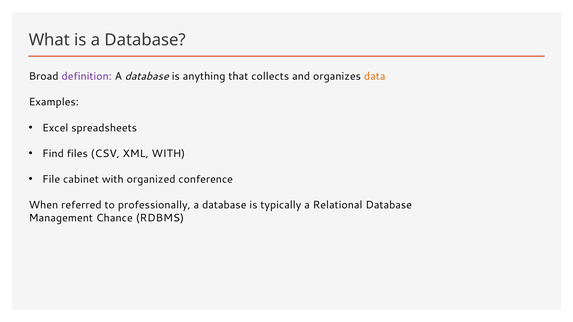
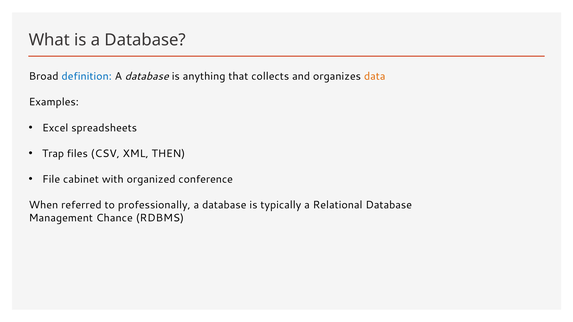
definition colour: purple -> blue
Find: Find -> Trap
XML WITH: WITH -> THEN
